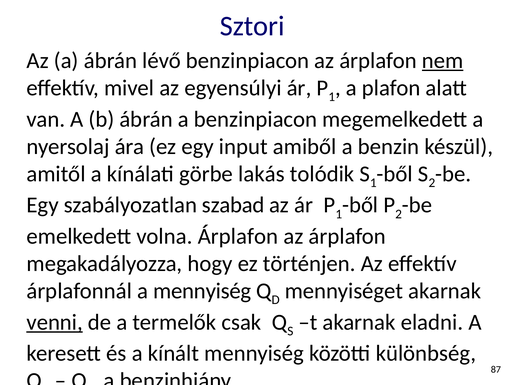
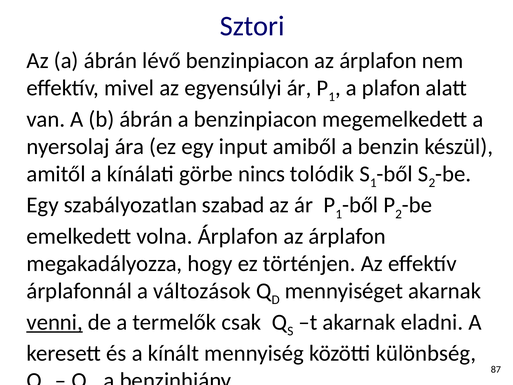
nem underline: present -> none
lakás: lakás -> nincs
a mennyiség: mennyiség -> változások
